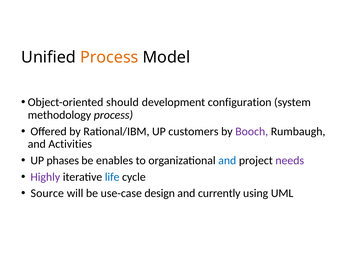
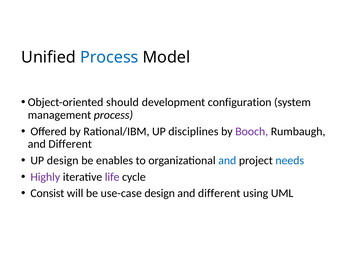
Process at (109, 57) colour: orange -> blue
methodology: methodology -> management
customers: customers -> disciplines
Activities at (70, 144): Activities -> Different
UP phases: phases -> design
needs colour: purple -> blue
life colour: blue -> purple
Source: Source -> Consist
currently at (219, 193): currently -> different
